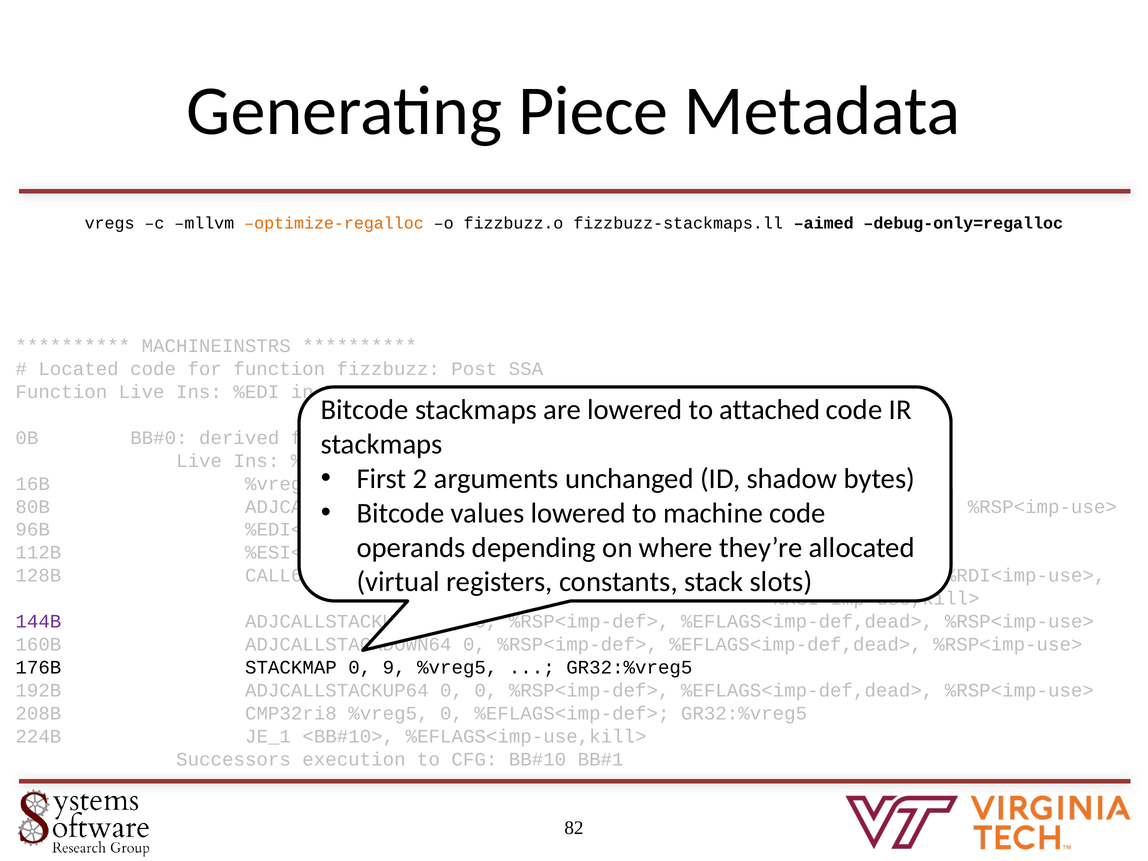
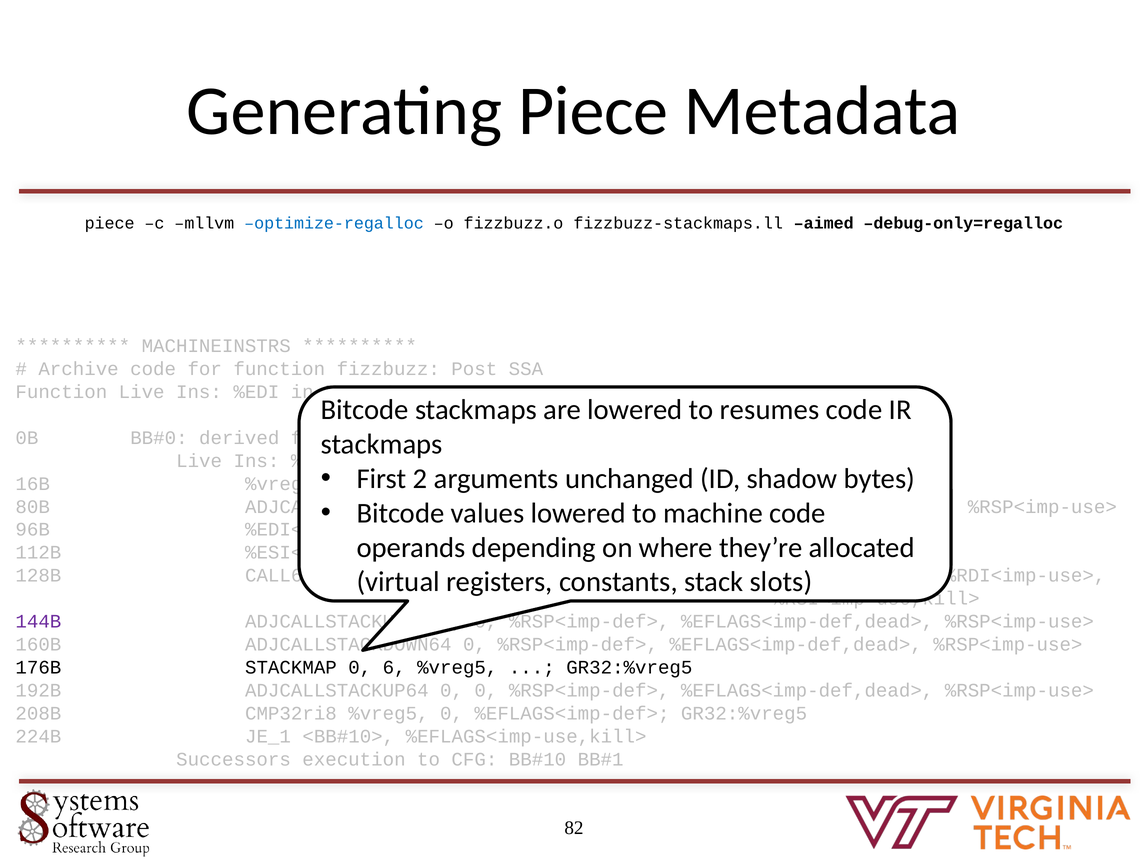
vregs at (110, 223): vregs -> piece
optimize-regalloc colour: orange -> blue
Located: Located -> Archive
attached: attached -> resumes
9: 9 -> 6
